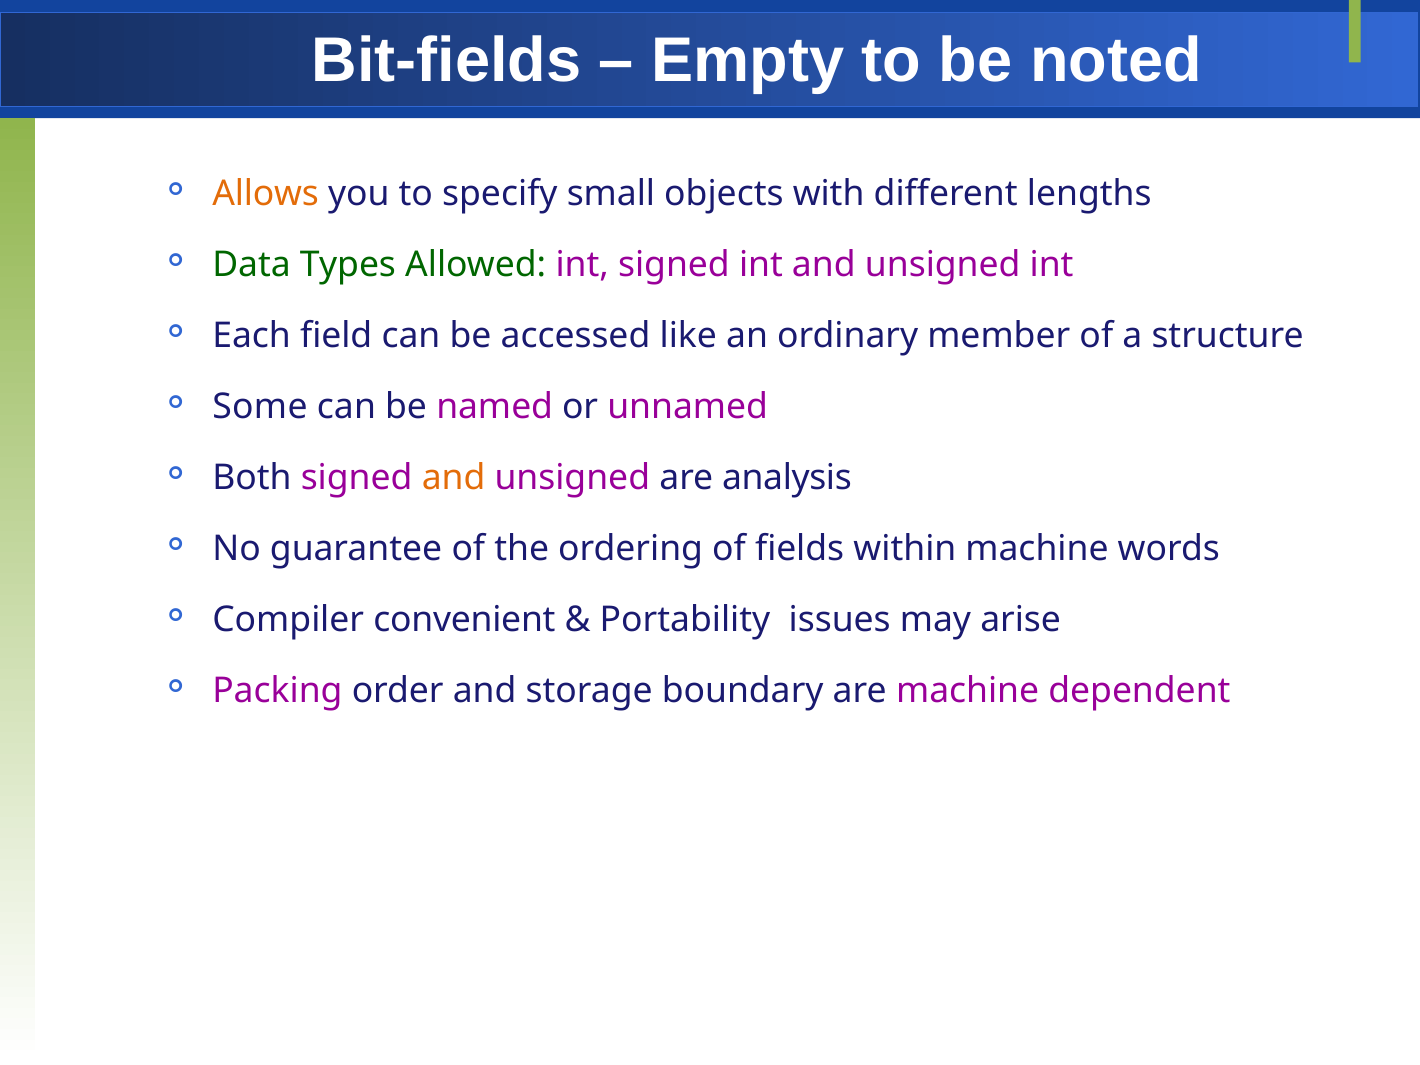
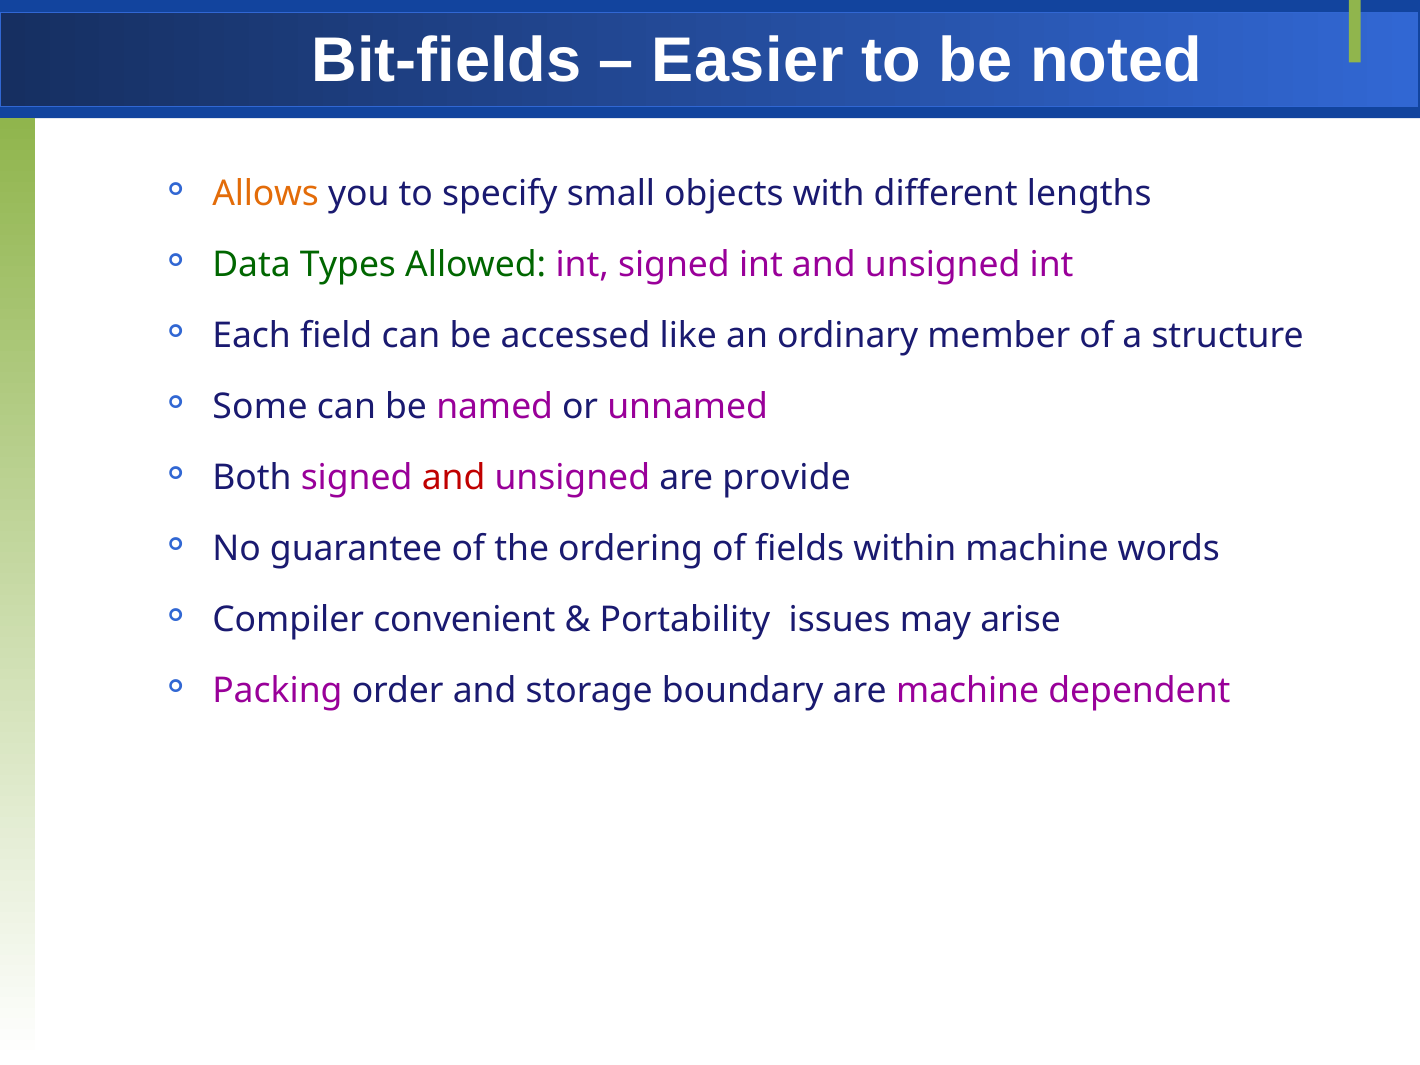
Empty: Empty -> Easier
and at (454, 478) colour: orange -> red
analysis: analysis -> provide
